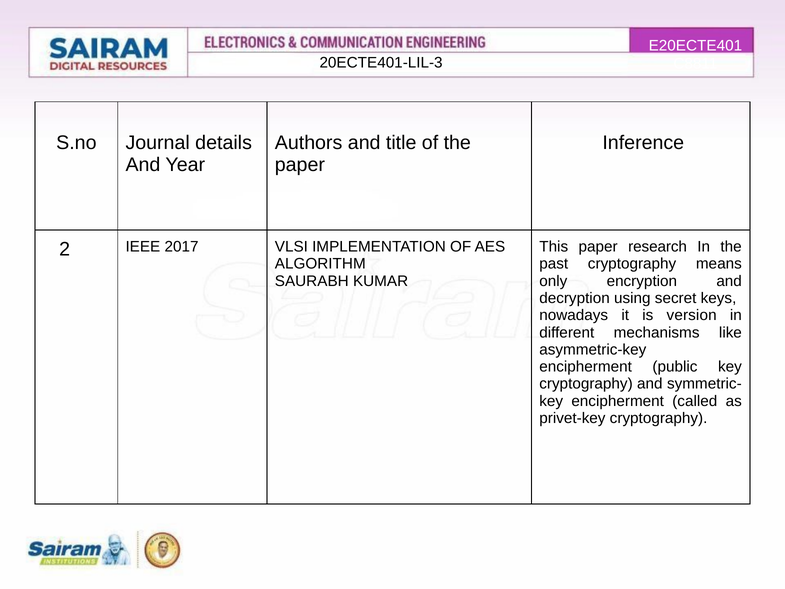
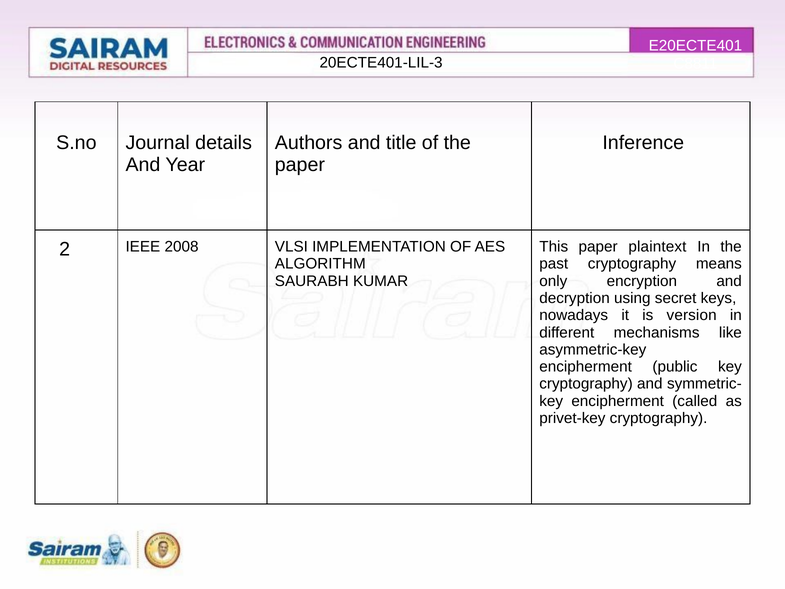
research: research -> plaintext
2017: 2017 -> 2008
